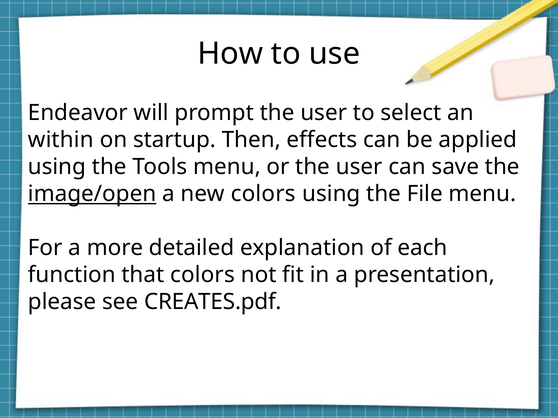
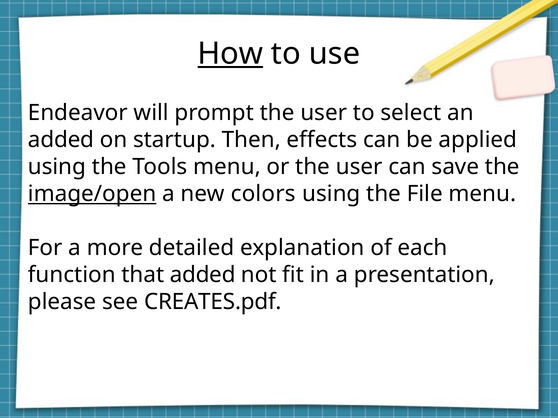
How underline: none -> present
within at (61, 140): within -> added
that colors: colors -> added
